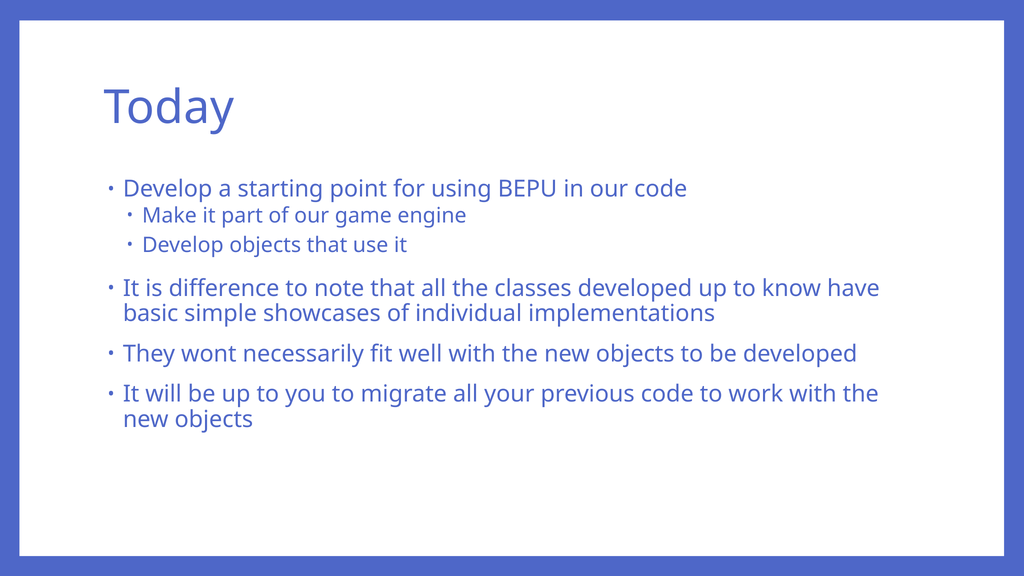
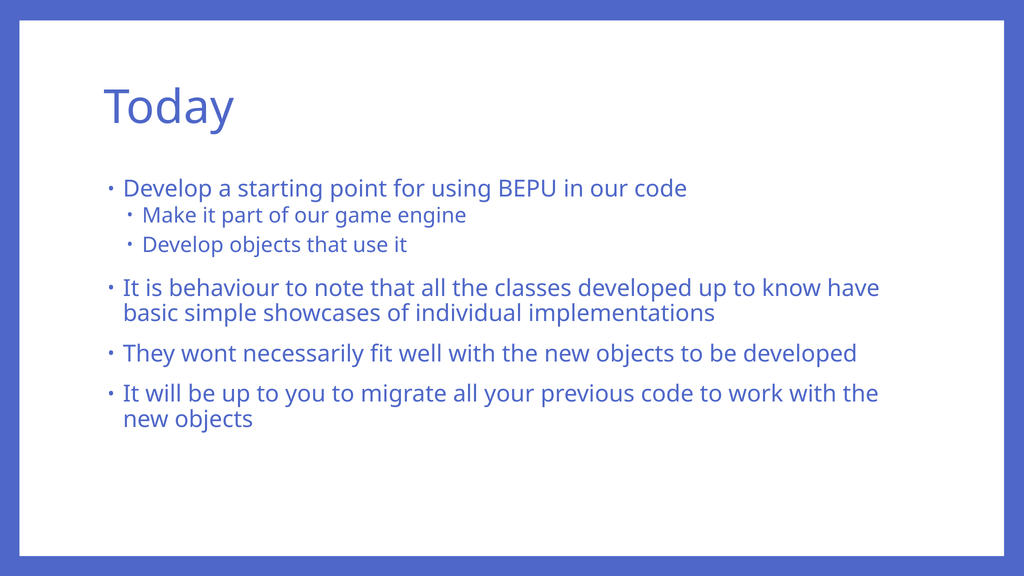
difference: difference -> behaviour
